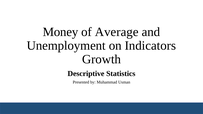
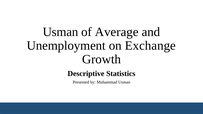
Money at (60, 32): Money -> Usman
Indicators: Indicators -> Exchange
